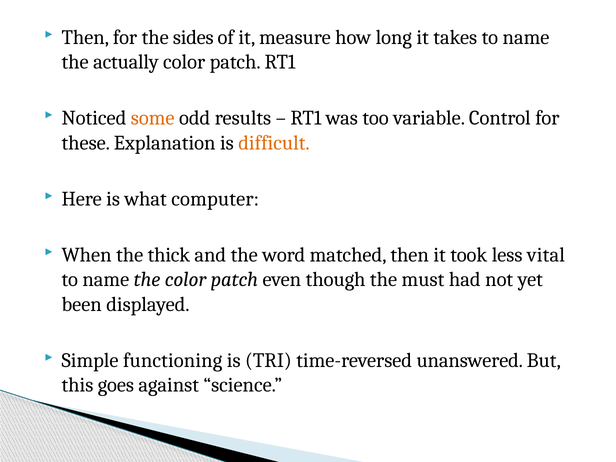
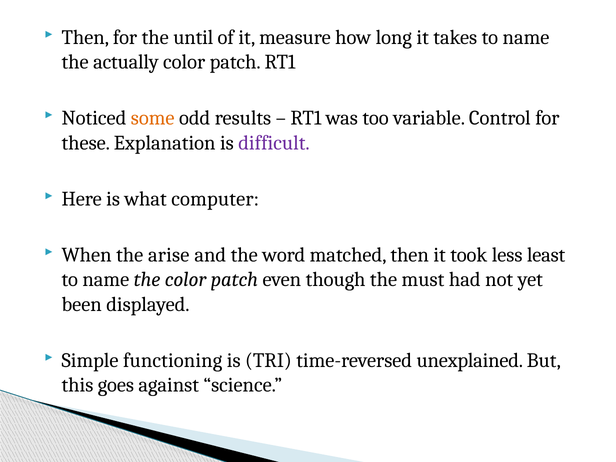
sides: sides -> until
difficult colour: orange -> purple
thick: thick -> arise
vital: vital -> least
unanswered: unanswered -> unexplained
